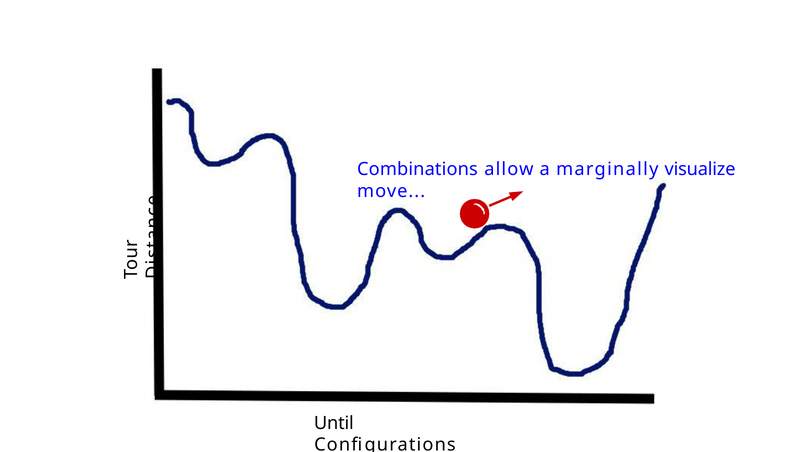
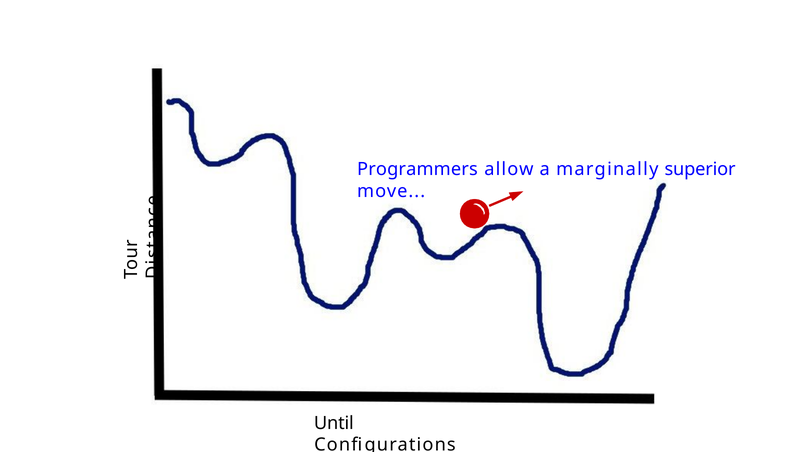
Combinations: Combinations -> Programmers
visualize: visualize -> superior
